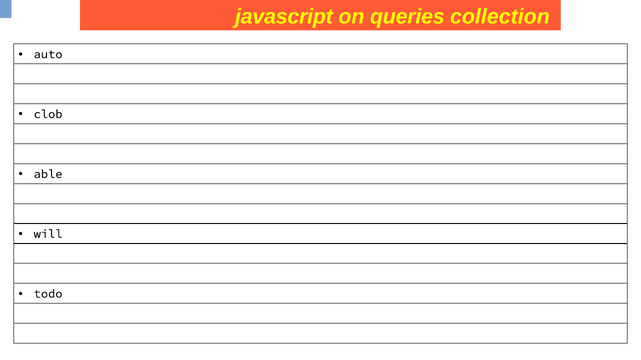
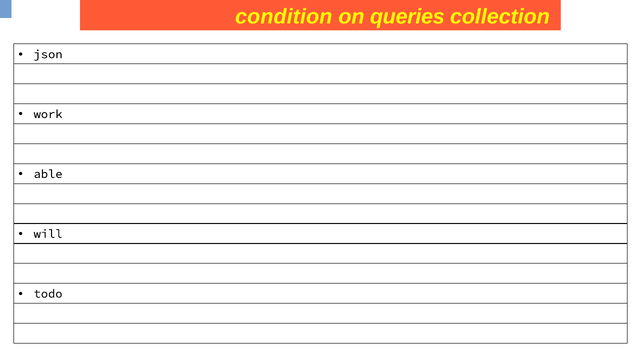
javascript: javascript -> condition
auto: auto -> json
clob: clob -> work
